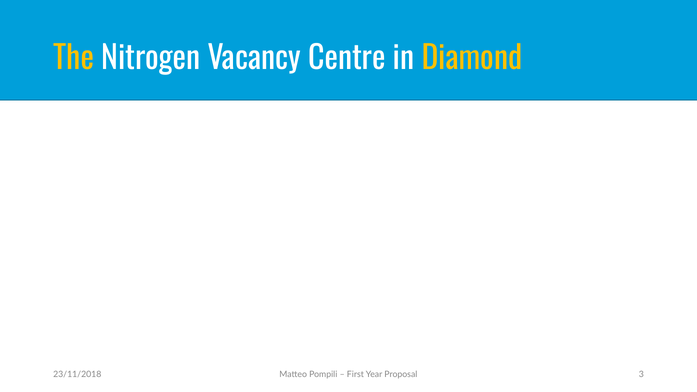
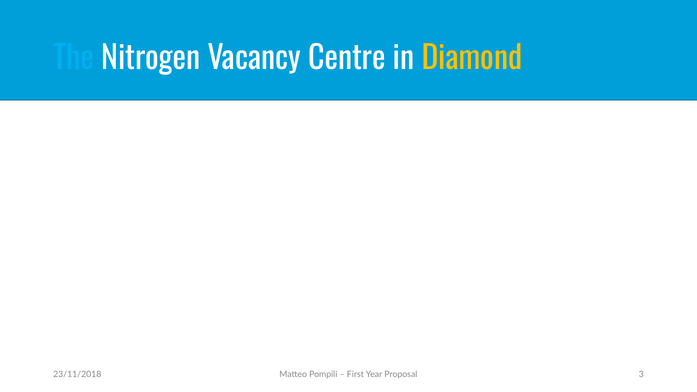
The colour: yellow -> light blue
